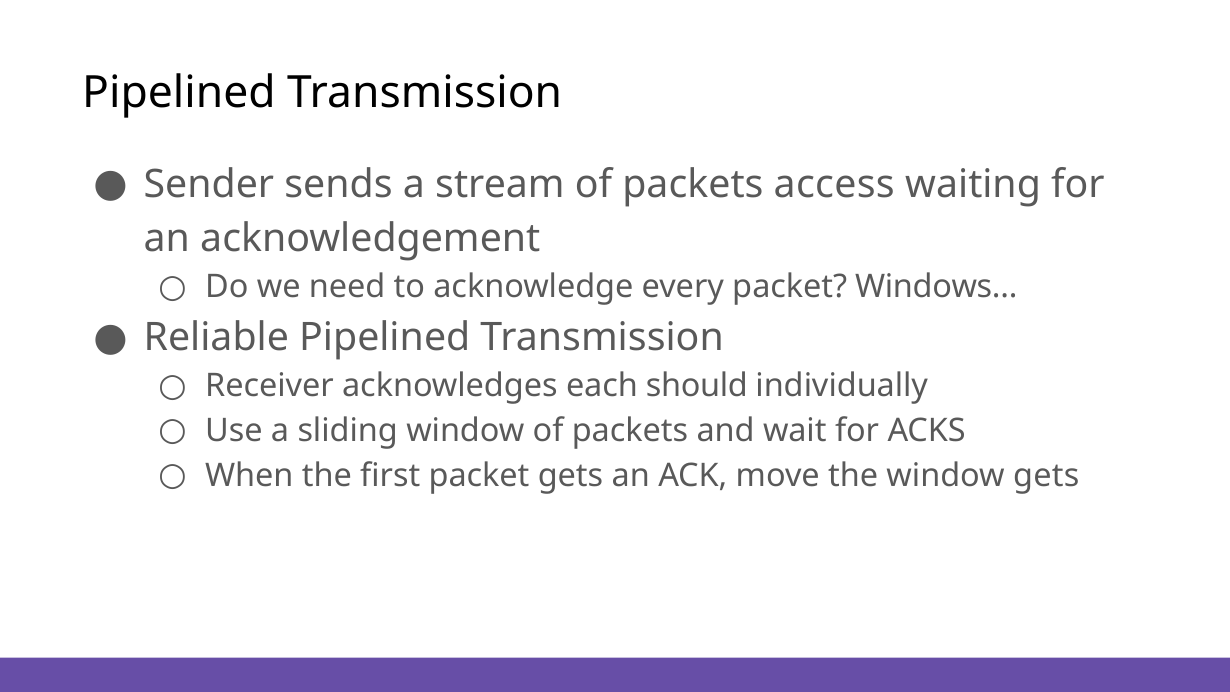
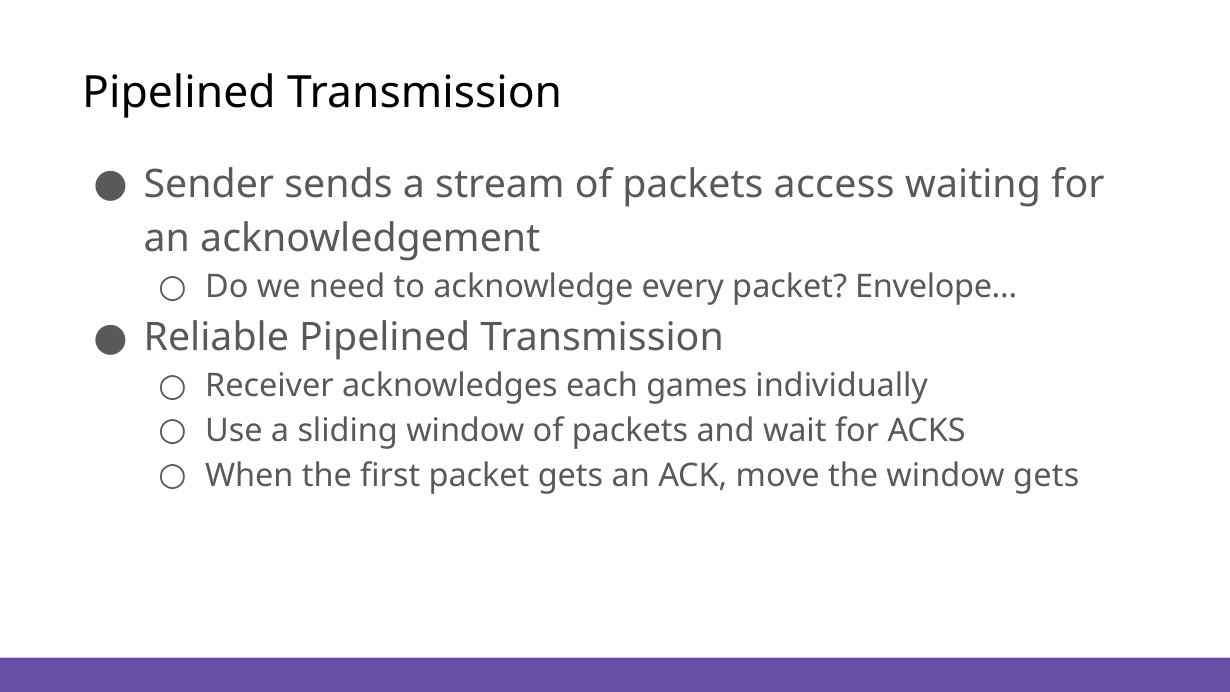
Windows…: Windows… -> Envelope…
should: should -> games
